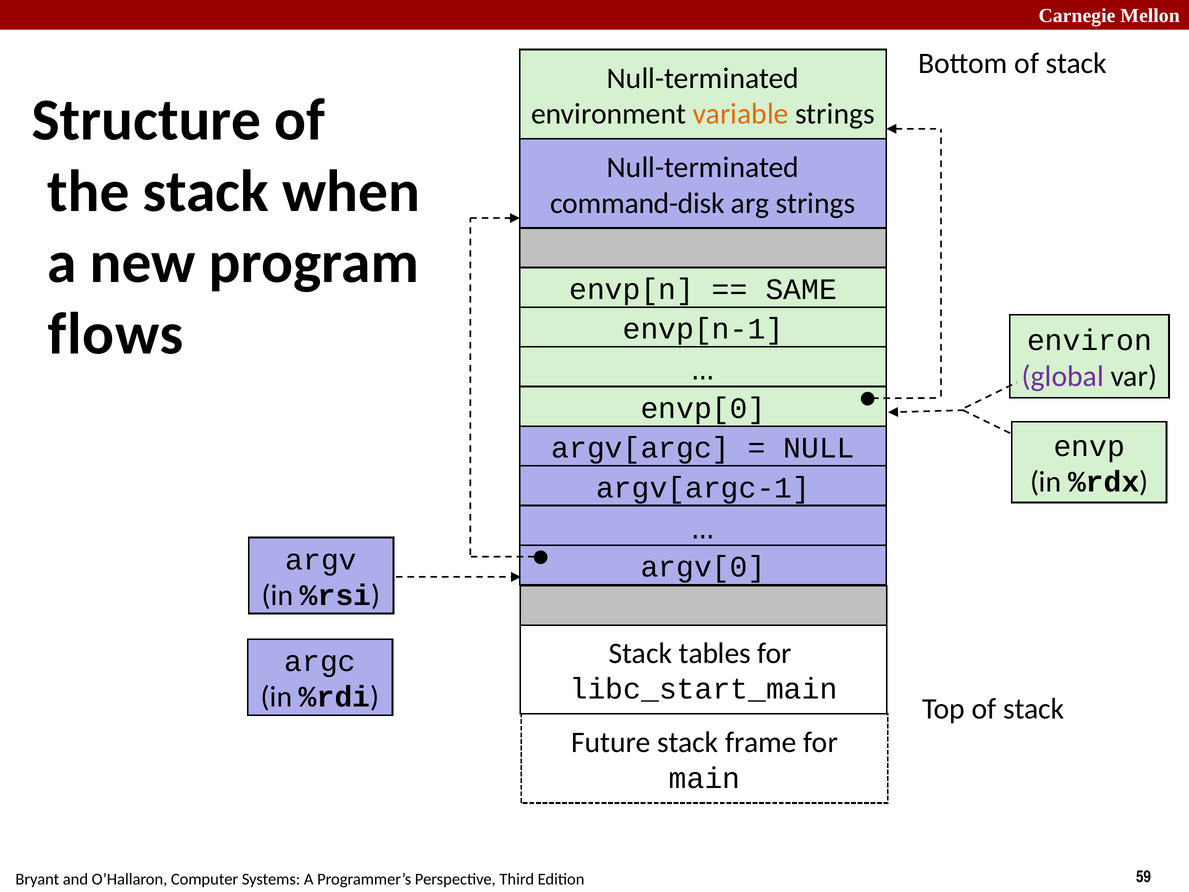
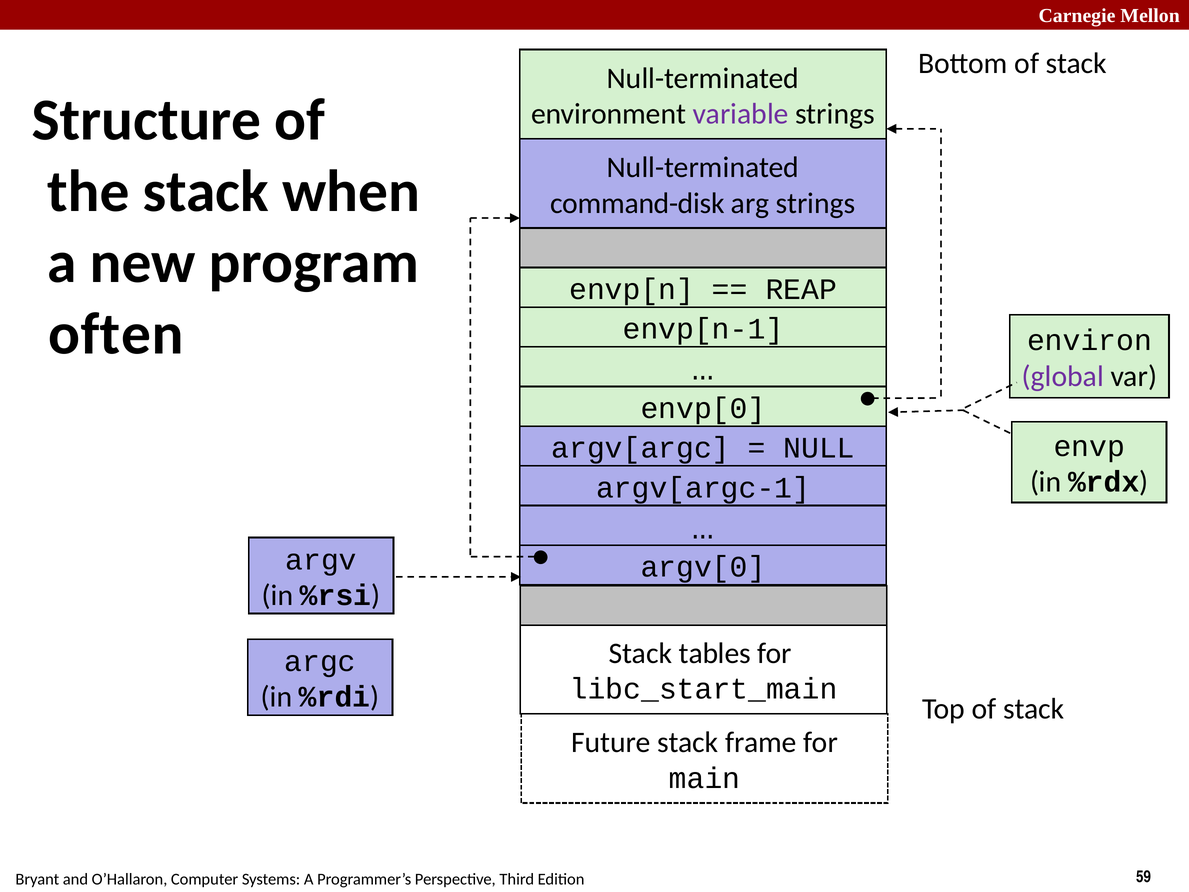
variable colour: orange -> purple
SAME: SAME -> REAP
flows: flows -> often
